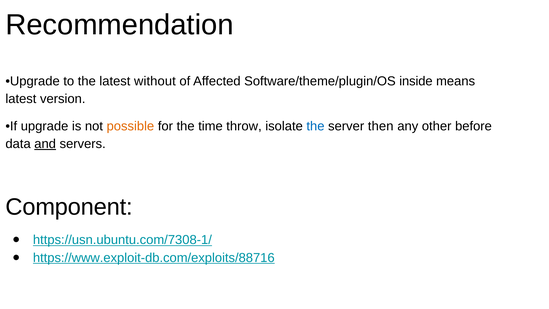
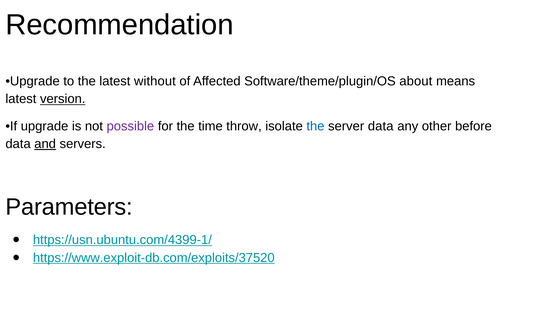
inside: inside -> about
version underline: none -> present
possible colour: orange -> purple
server then: then -> data
Component: Component -> Parameters
https://usn.ubuntu.com/7308-1/: https://usn.ubuntu.com/7308-1/ -> https://usn.ubuntu.com/4399-1/
https://www.exploit-db.com/exploits/88716: https://www.exploit-db.com/exploits/88716 -> https://www.exploit-db.com/exploits/37520
